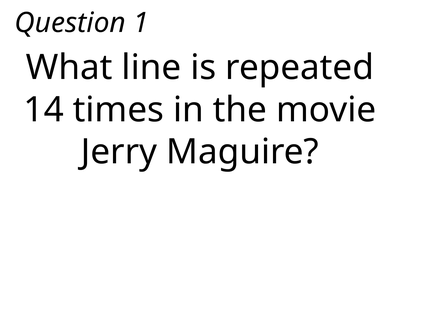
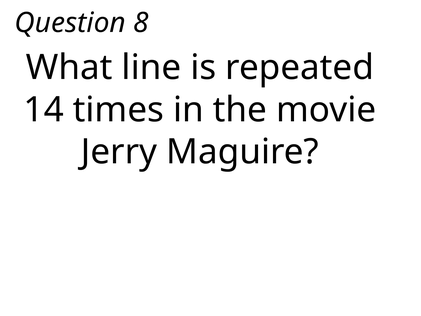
1: 1 -> 8
